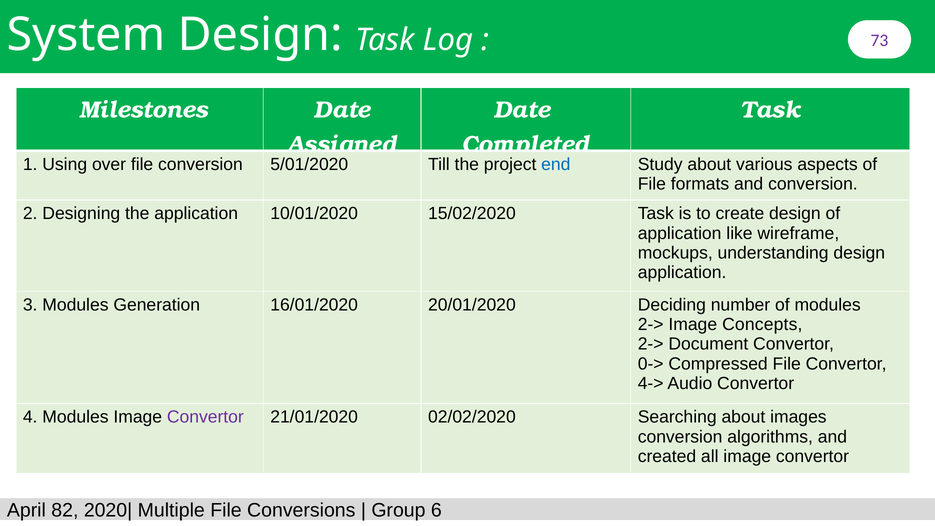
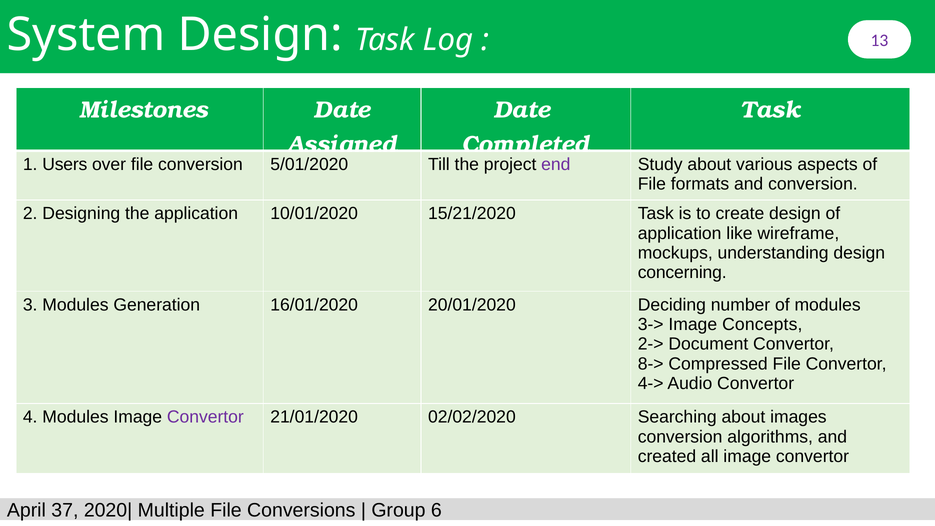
73: 73 -> 13
Using: Using -> Users
end colour: blue -> purple
15/02/2020: 15/02/2020 -> 15/21/2020
application at (682, 273): application -> concerning
2-> at (651, 324): 2-> -> 3->
0->: 0-> -> 8->
82: 82 -> 37
